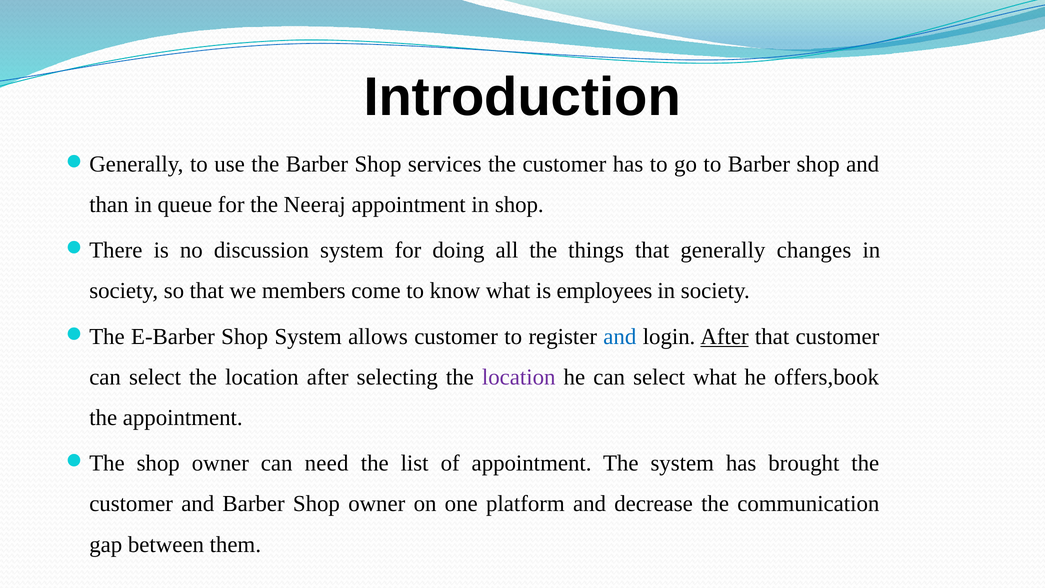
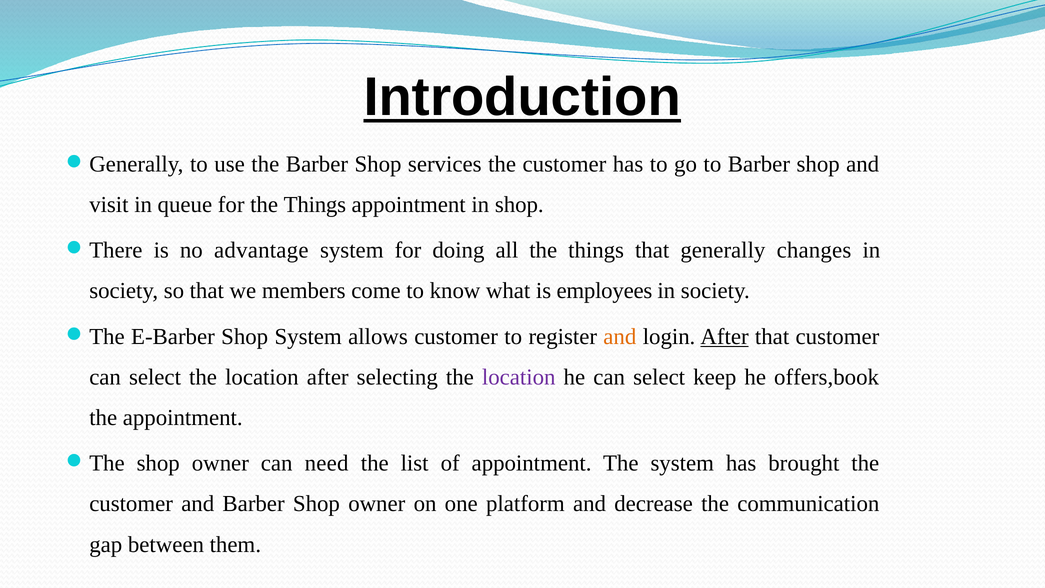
Introduction underline: none -> present
than: than -> visit
for the Neeraj: Neeraj -> Things
discussion: discussion -> advantage
and at (620, 336) colour: blue -> orange
select what: what -> keep
